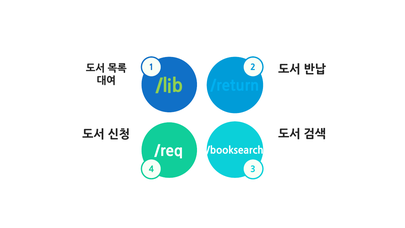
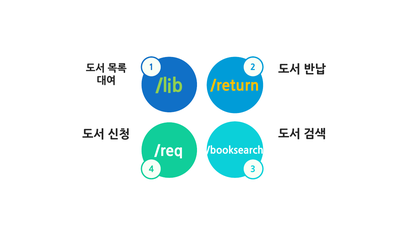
/return colour: light blue -> yellow
